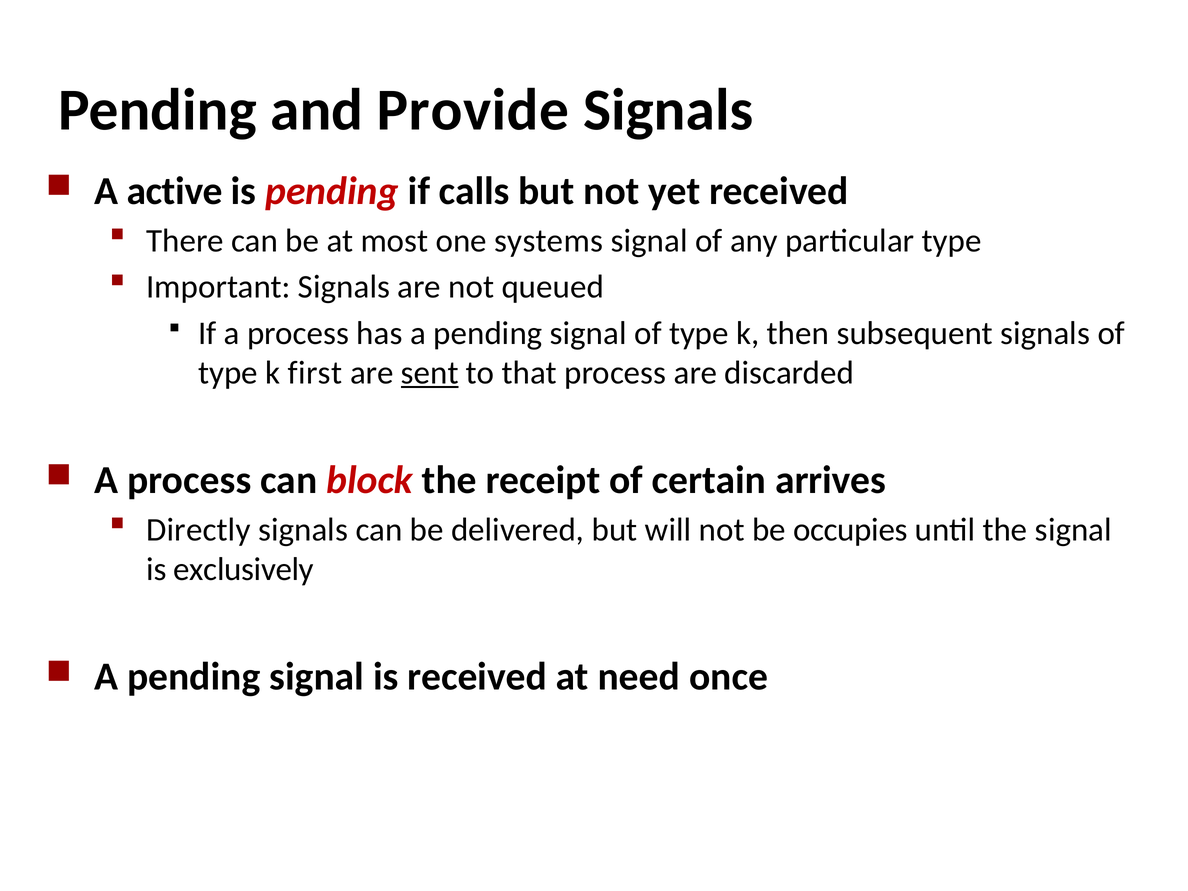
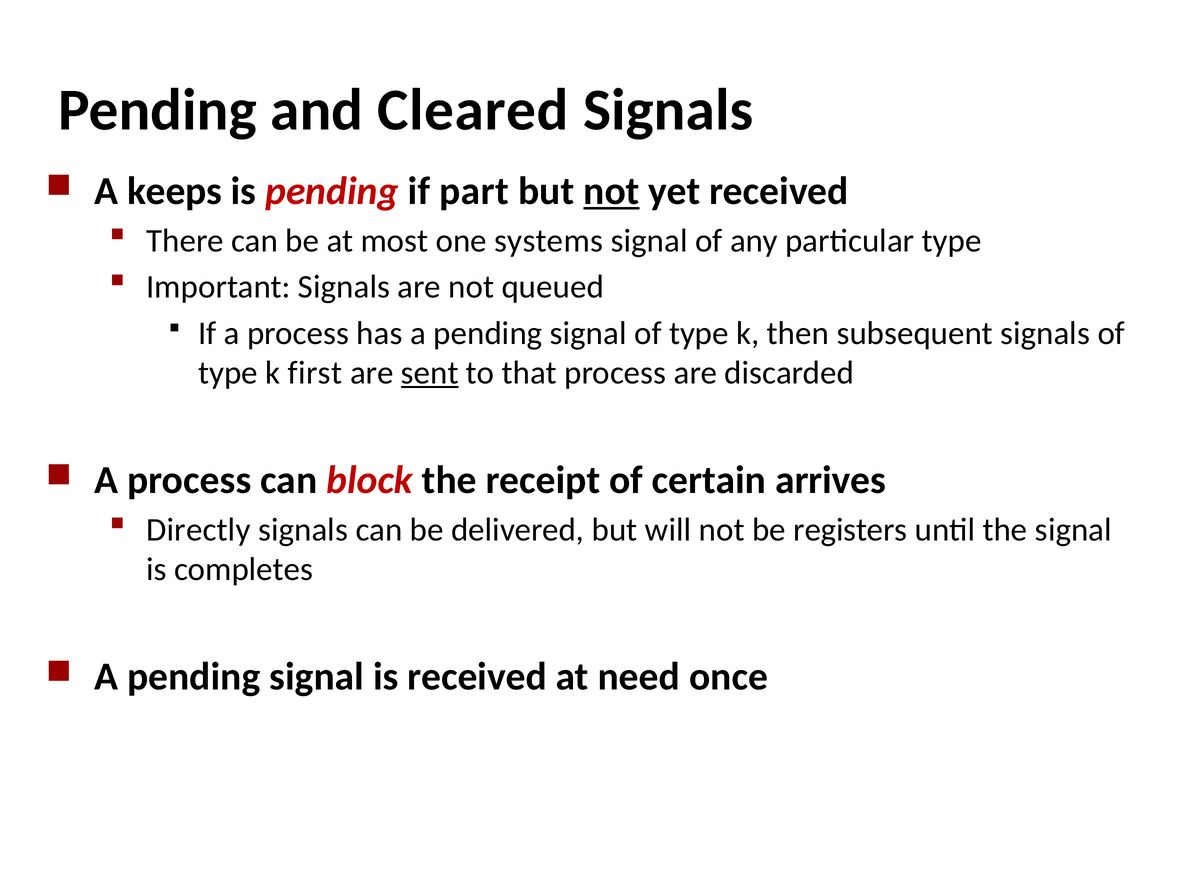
Provide: Provide -> Cleared
active: active -> keeps
calls: calls -> part
not at (612, 191) underline: none -> present
occupies: occupies -> registers
exclusively: exclusively -> completes
